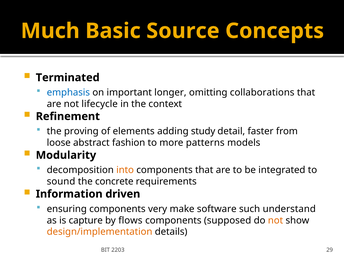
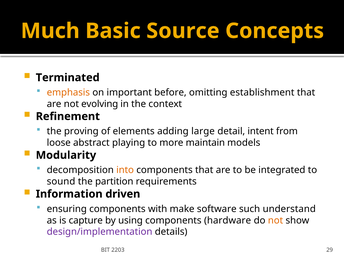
emphasis colour: blue -> orange
longer: longer -> before
collaborations: collaborations -> establishment
lifecycle: lifecycle -> evolving
study: study -> large
faster: faster -> intent
fashion: fashion -> playing
patterns: patterns -> maintain
concrete: concrete -> partition
very: very -> with
flows: flows -> using
supposed: supposed -> hardware
design/implementation colour: orange -> purple
